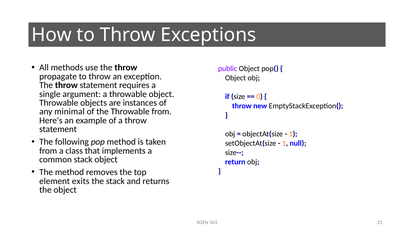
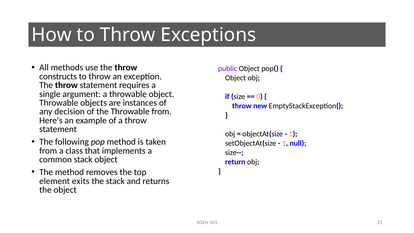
propagate: propagate -> constructs
minimal: minimal -> decision
